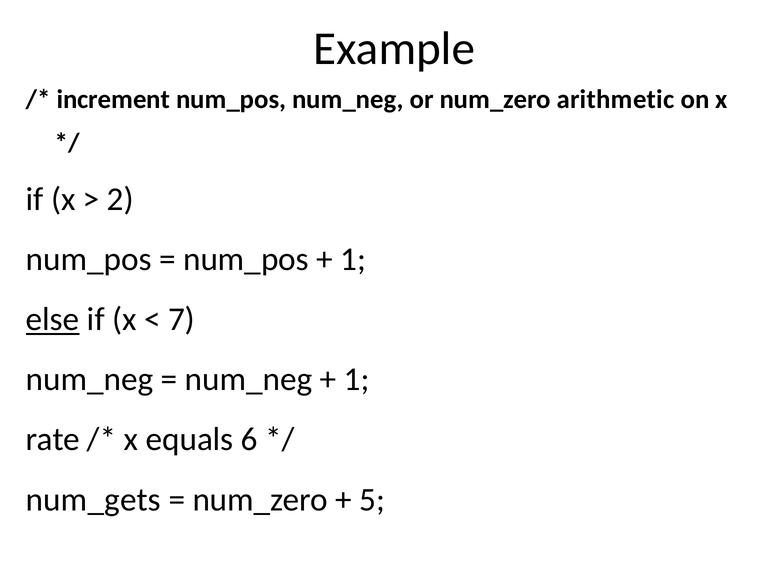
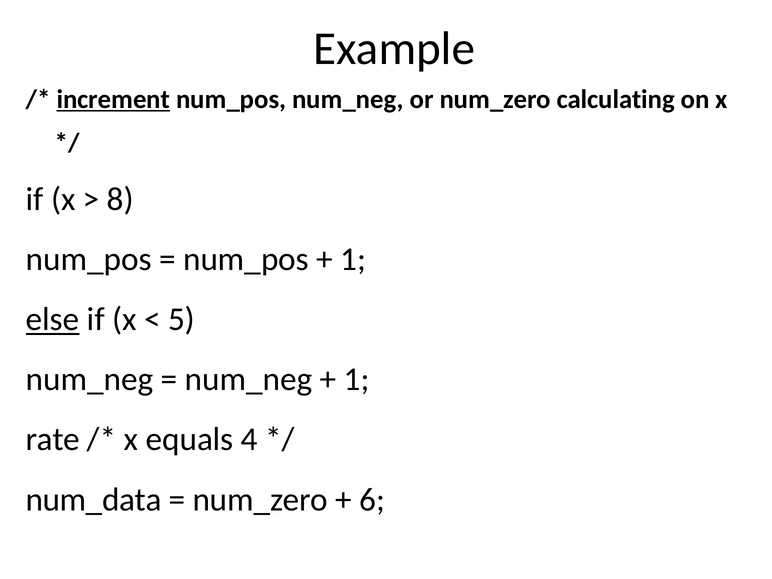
increment underline: none -> present
arithmetic: arithmetic -> calculating
2: 2 -> 8
7: 7 -> 5
6: 6 -> 4
num_gets: num_gets -> num_data
5: 5 -> 6
